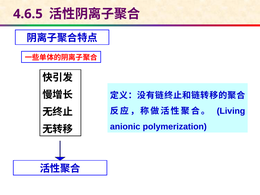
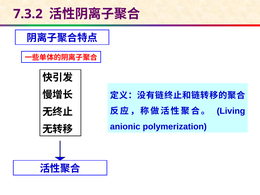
4.6.5: 4.6.5 -> 7.3.2
